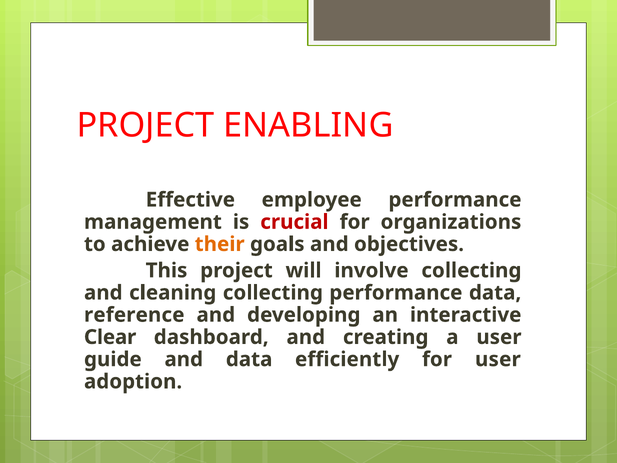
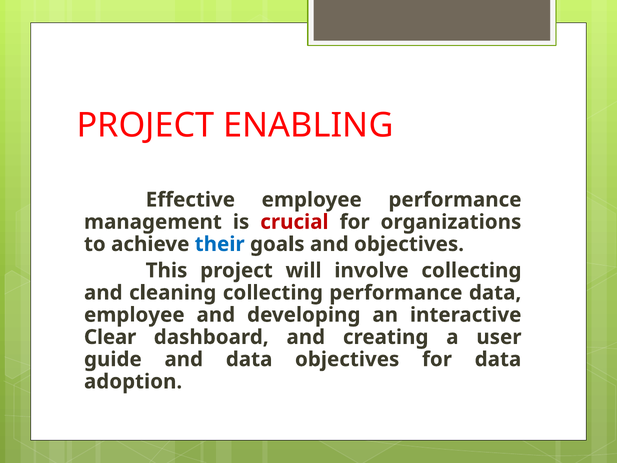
their colour: orange -> blue
reference at (134, 315): reference -> employee
data efficiently: efficiently -> objectives
for user: user -> data
